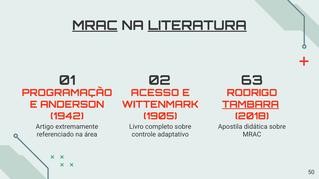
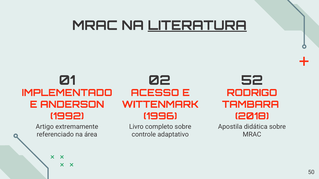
MRAC at (95, 26) underline: present -> none
63: 63 -> 52
PROGRAMAÇÃO: PROGRAMAÇÃO -> IMPLEMENTADO
TAMBARA underline: present -> none
1942: 1942 -> 1992
1905: 1905 -> 1996
